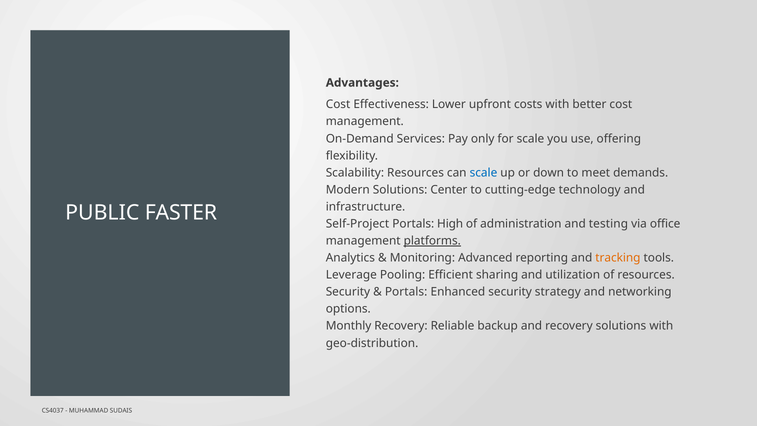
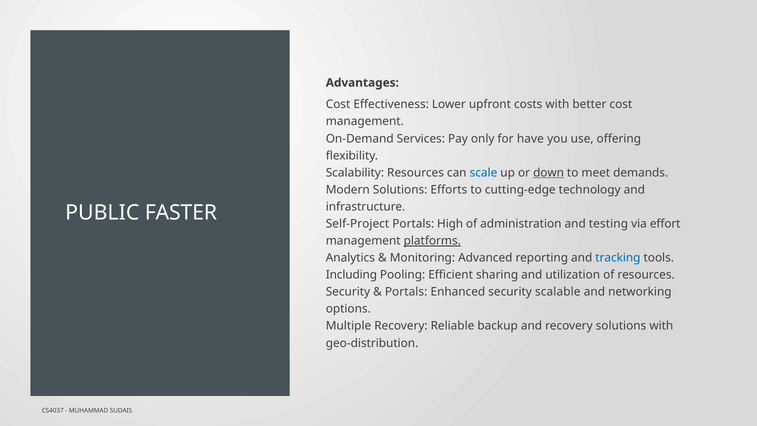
for scale: scale -> have
down underline: none -> present
Center: Center -> Efforts
office: office -> effort
tracking colour: orange -> blue
Leverage: Leverage -> Including
strategy: strategy -> scalable
Monthly: Monthly -> Multiple
